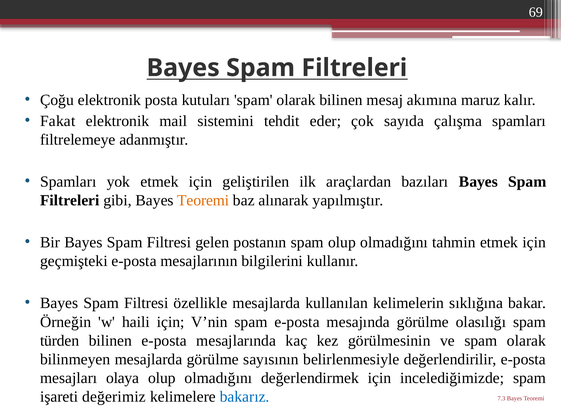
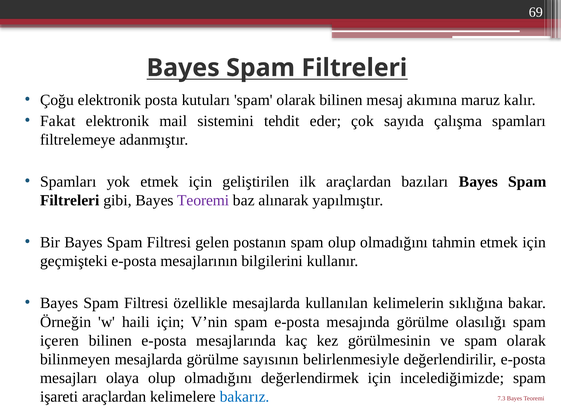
Teoremi at (203, 201) colour: orange -> purple
türden: türden -> içeren
işareti değerimiz: değerimiz -> araçlardan
